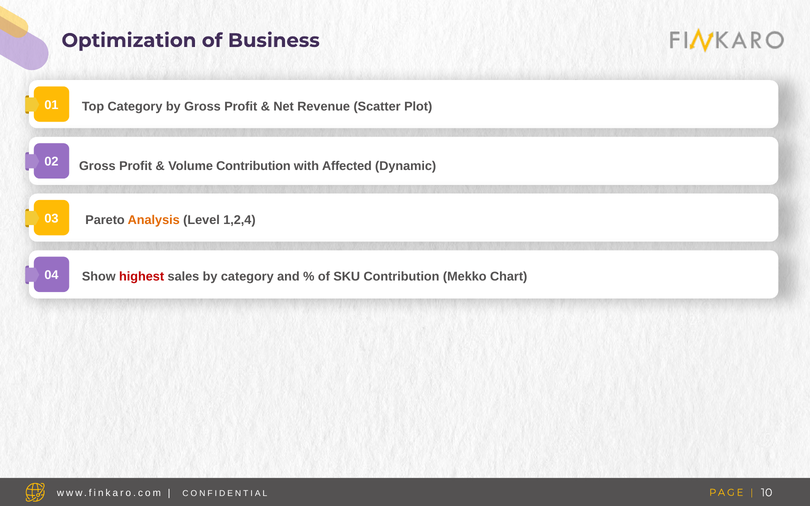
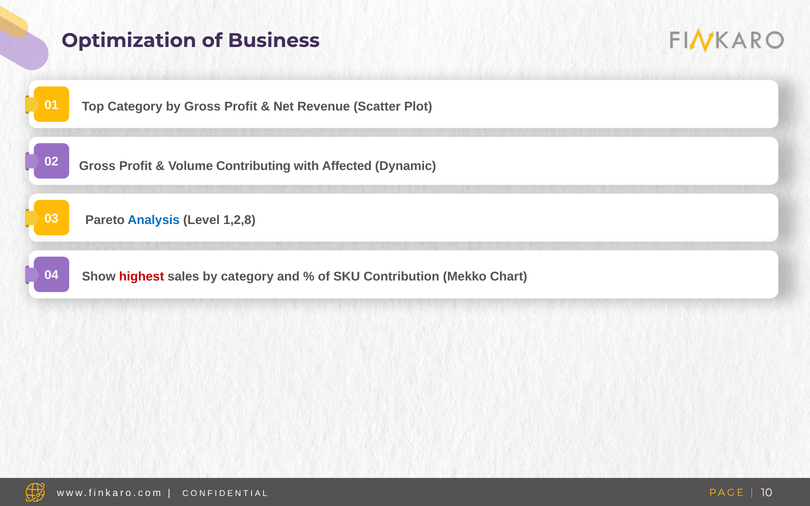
Volume Contribution: Contribution -> Contributing
Analysis colour: orange -> blue
1,2,4: 1,2,4 -> 1,2,8
